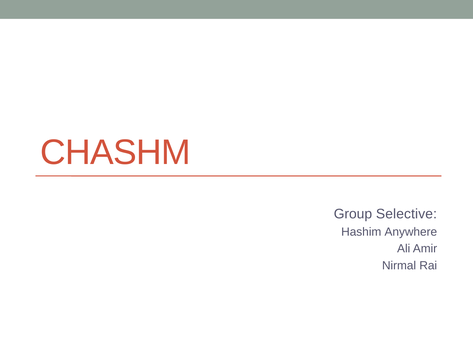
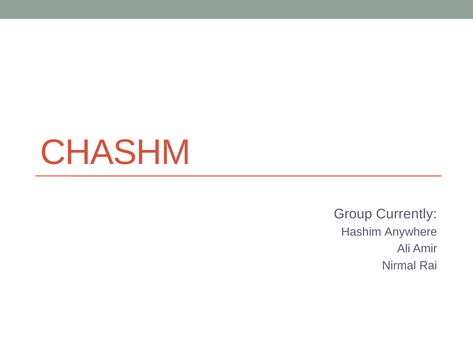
Selective: Selective -> Currently
